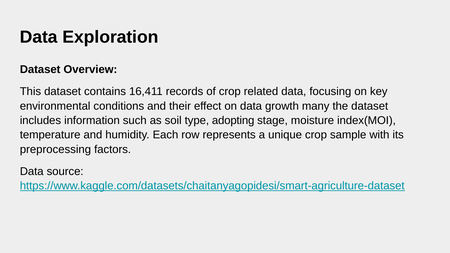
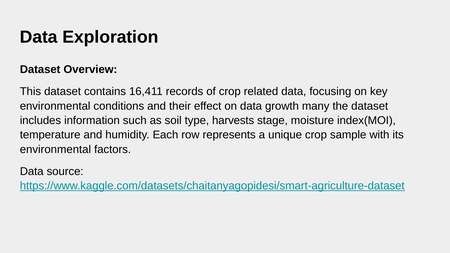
adopting: adopting -> harvests
preprocessing at (55, 149): preprocessing -> environmental
